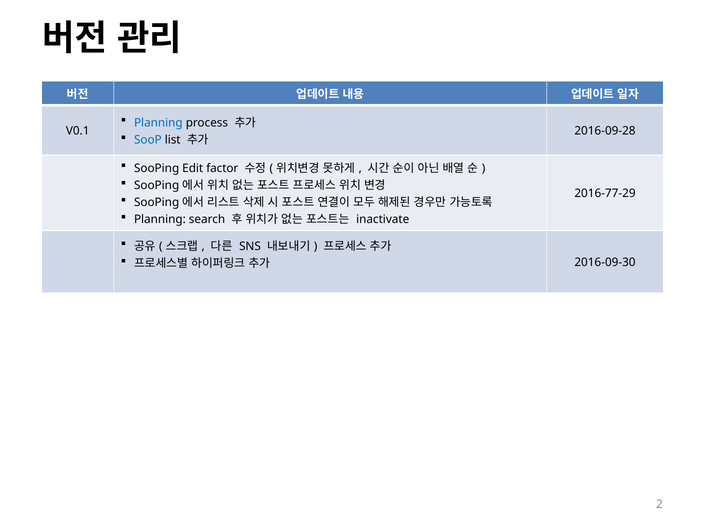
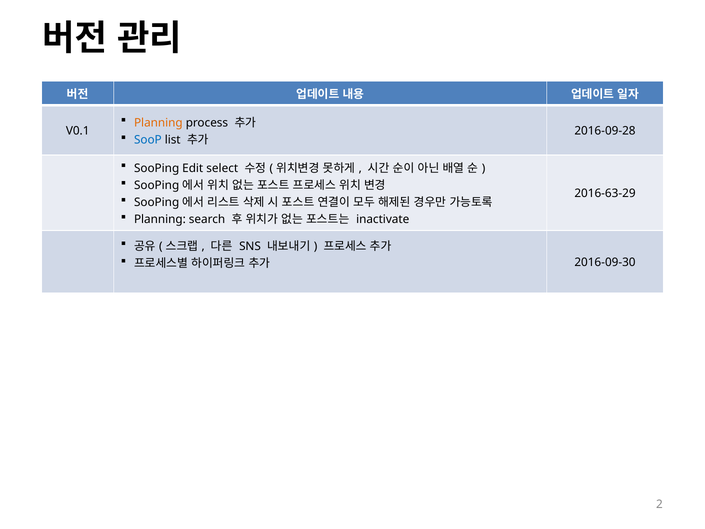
Planning at (158, 123) colour: blue -> orange
factor: factor -> select
2016-77-29: 2016-77-29 -> 2016-63-29
